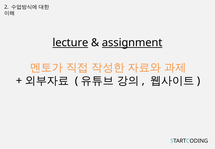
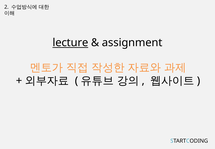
assignment underline: present -> none
